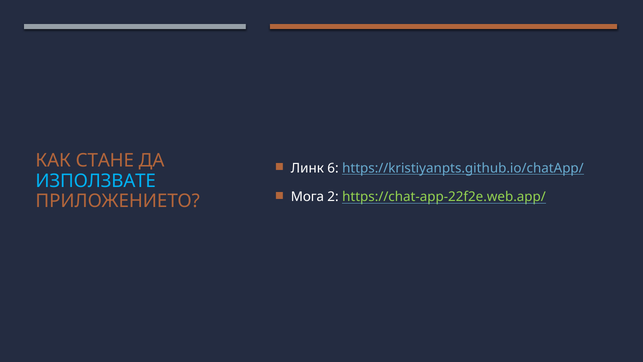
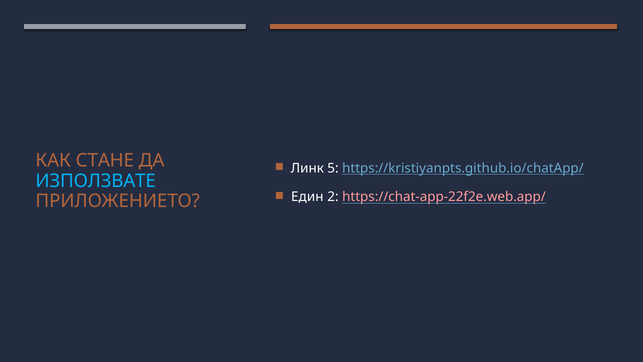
6: 6 -> 5
Мога: Мога -> Един
https://chat-app-22f2e.web.app/ colour: light green -> pink
